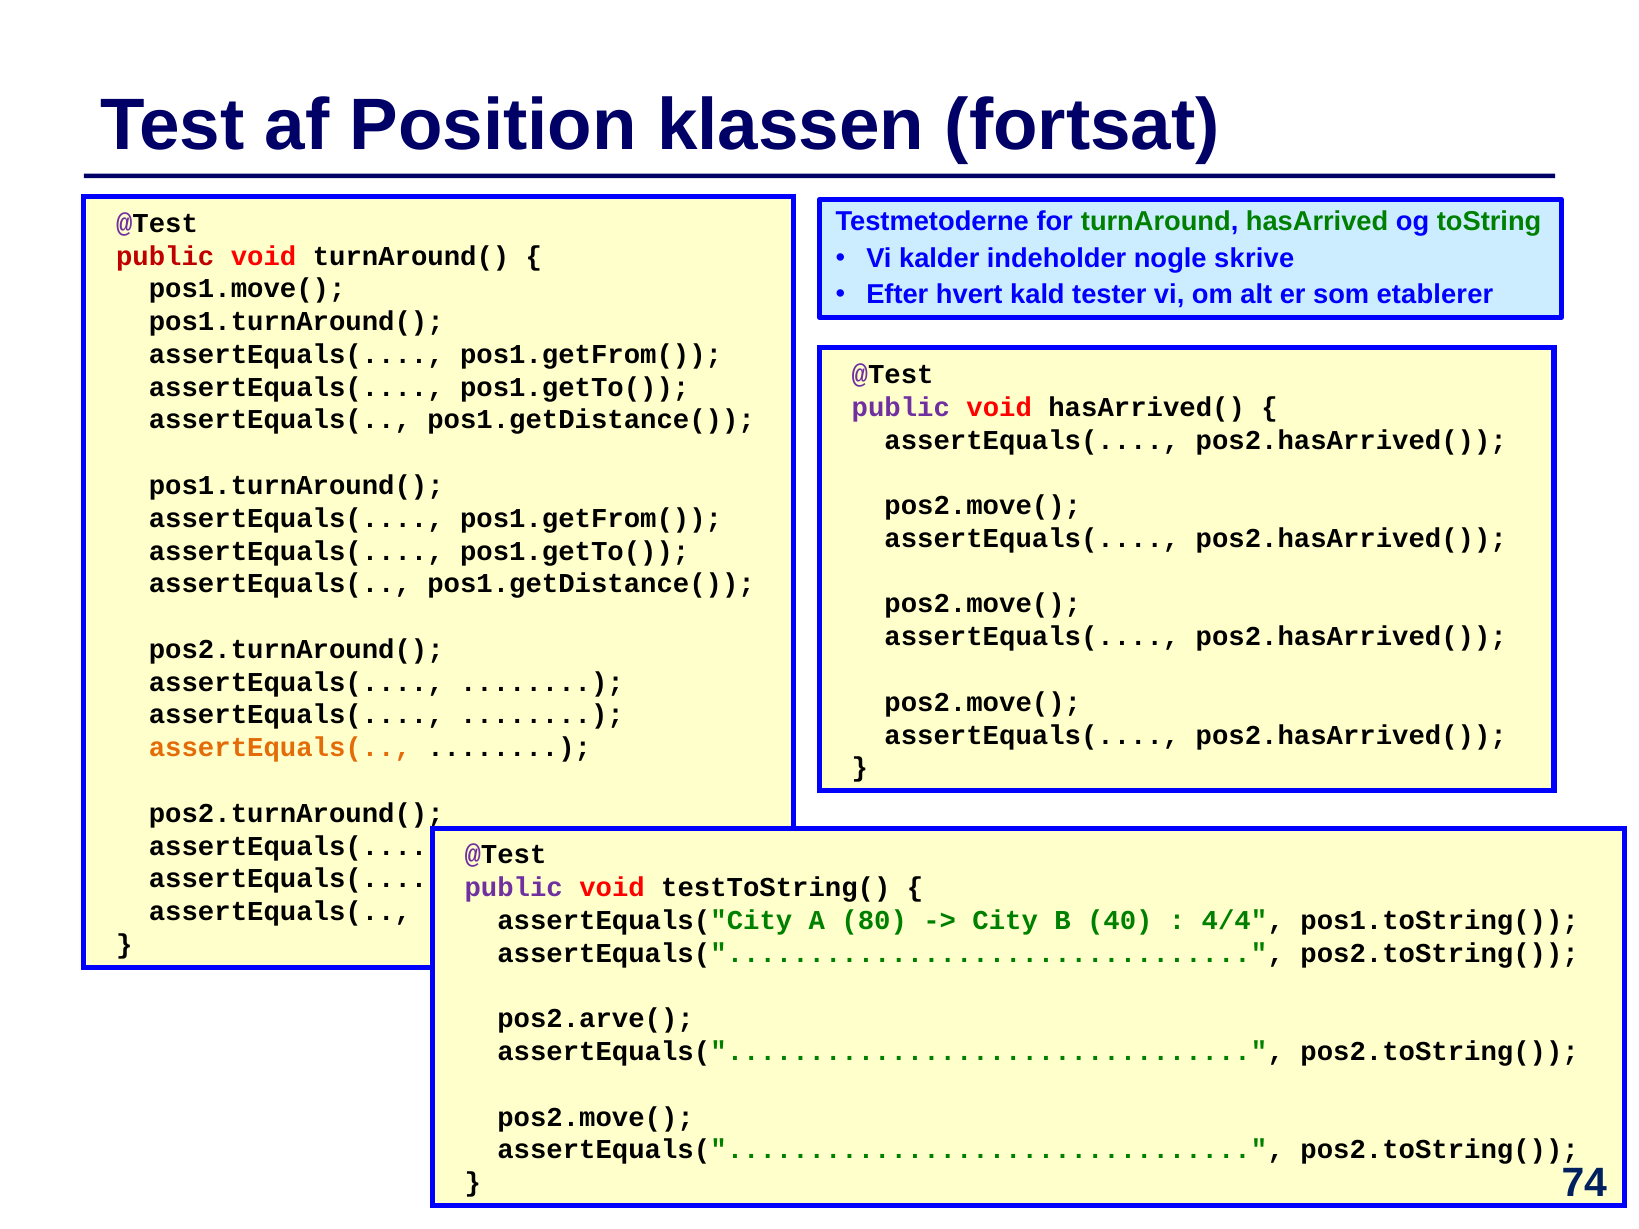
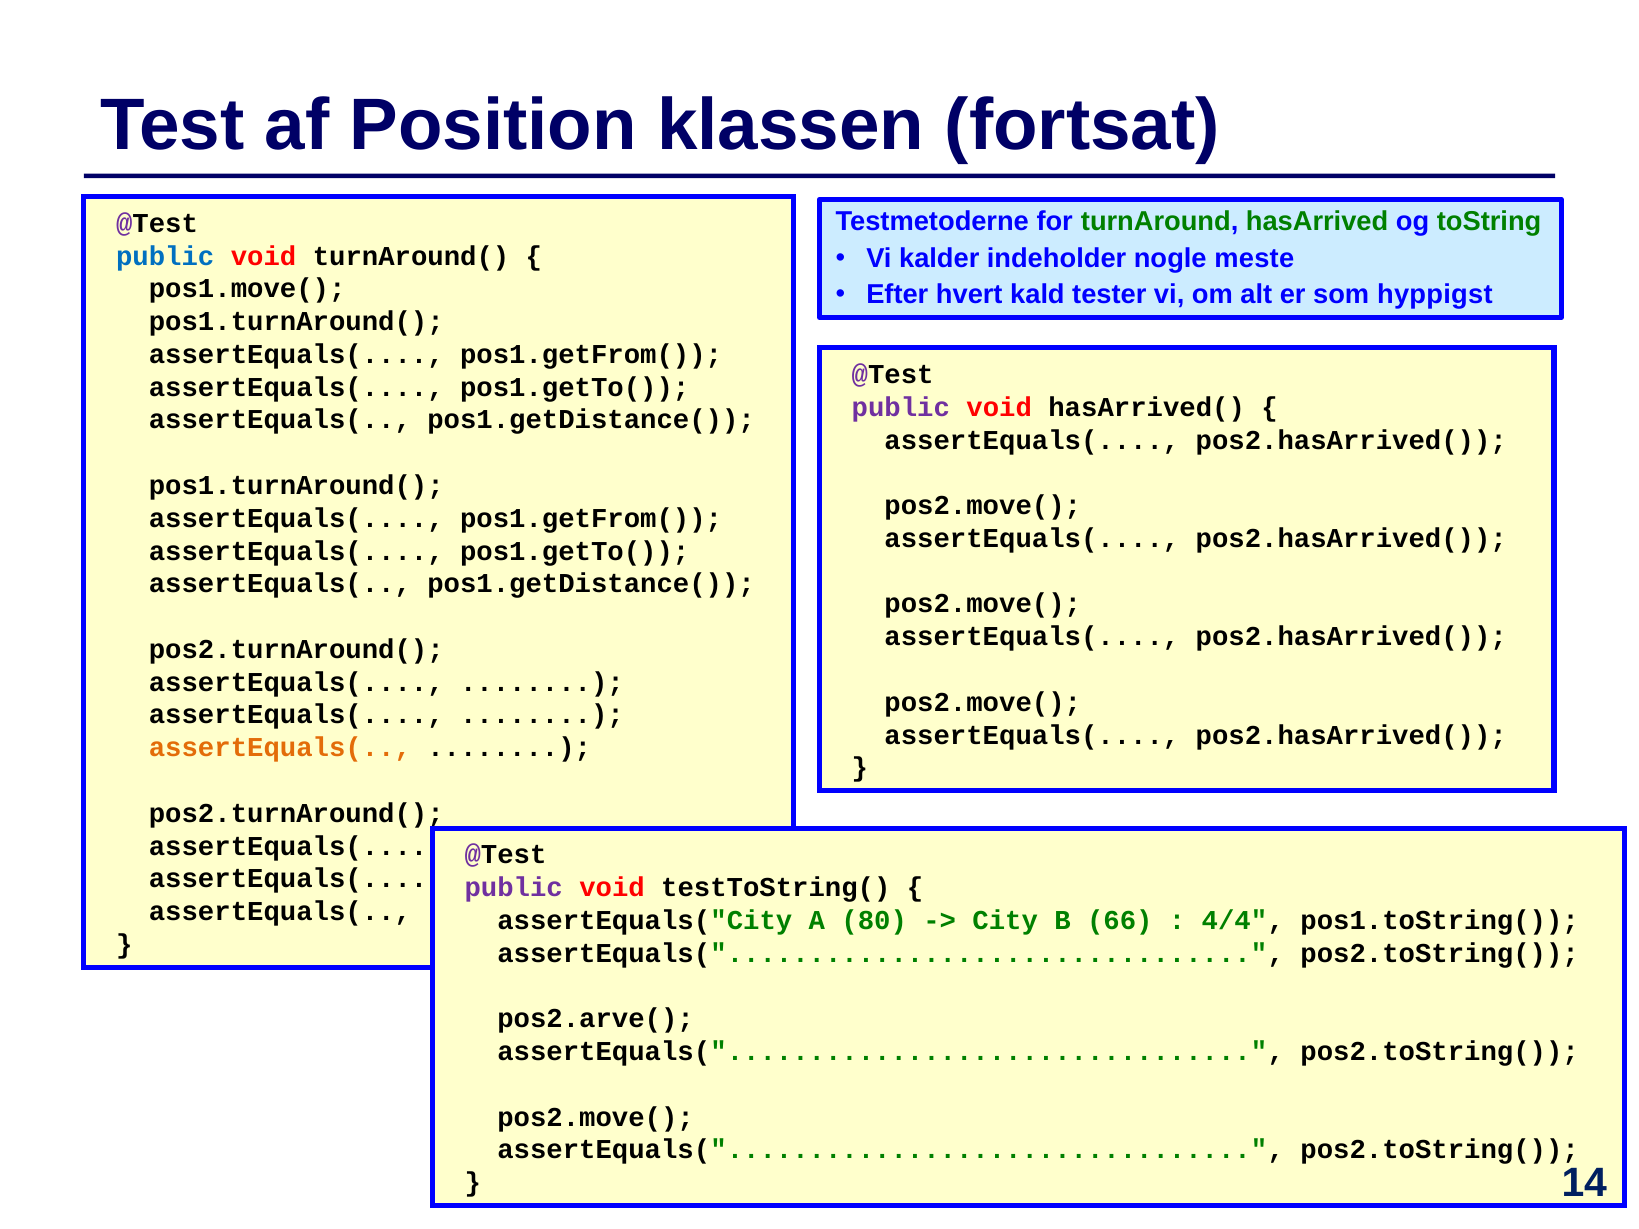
skrive: skrive -> meste
public at (165, 256) colour: red -> blue
etablerer: etablerer -> hyppigst
40: 40 -> 66
74: 74 -> 14
